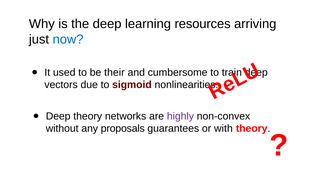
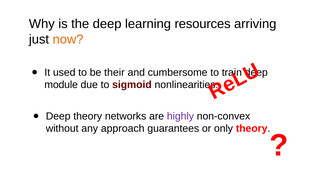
now colour: blue -> orange
vectors: vectors -> module
proposals: proposals -> approach
with: with -> only
